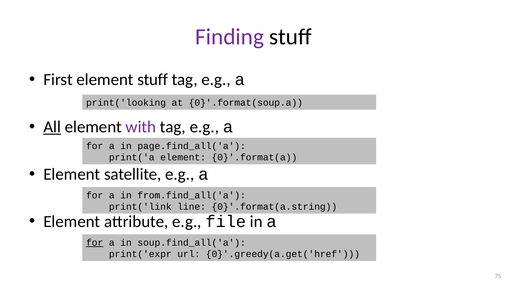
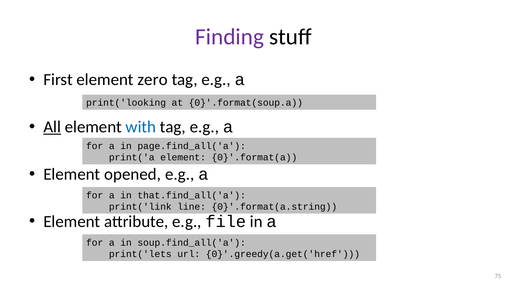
element stuff: stuff -> zero
with colour: purple -> blue
satellite: satellite -> opened
from.find_all('a: from.find_all('a -> that.find_all('a
for at (95, 243) underline: present -> none
print('expr: print('expr -> print('lets
